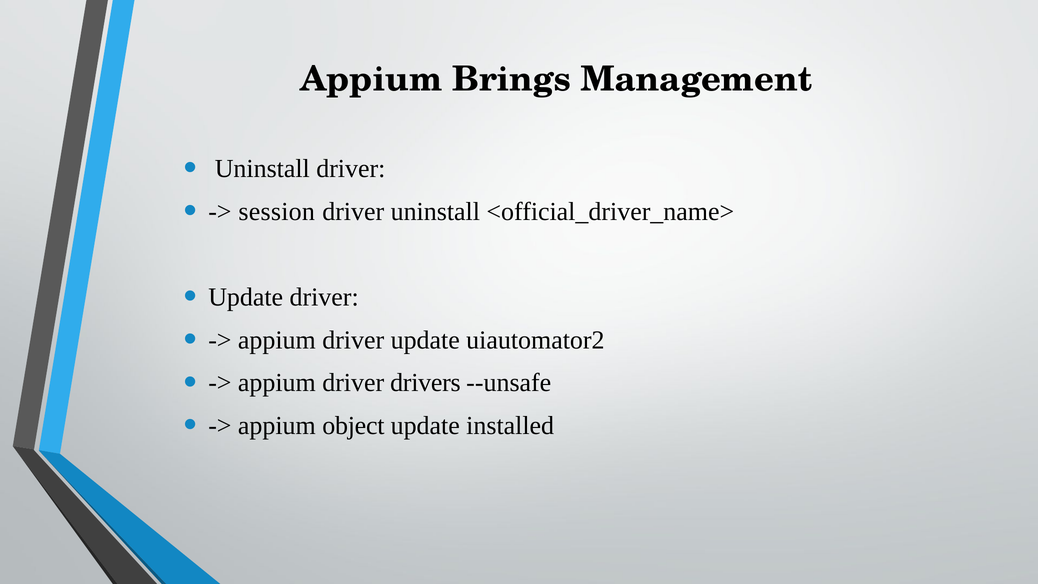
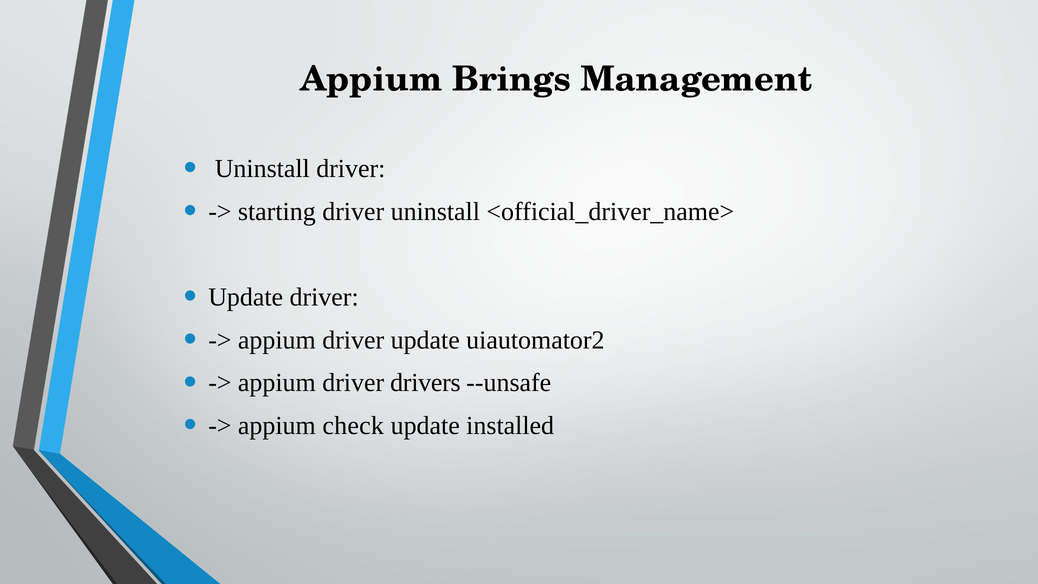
session: session -> starting
object: object -> check
